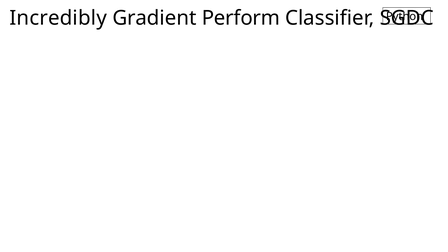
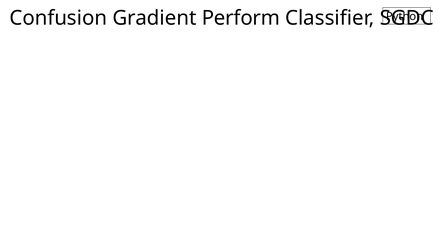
Incredibly: Incredibly -> Confusion
